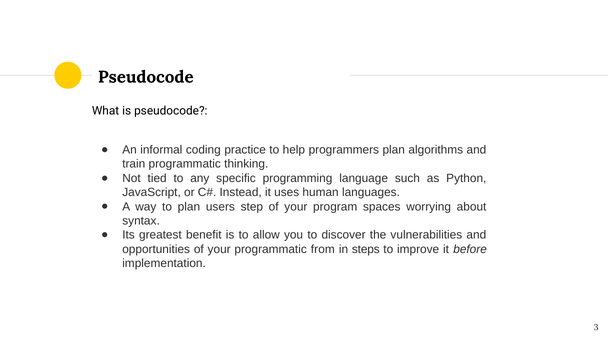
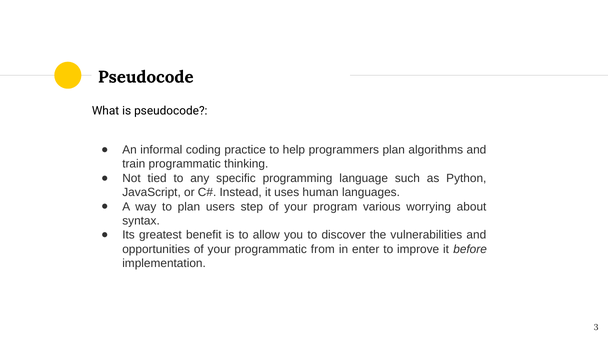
spaces: spaces -> various
steps: steps -> enter
